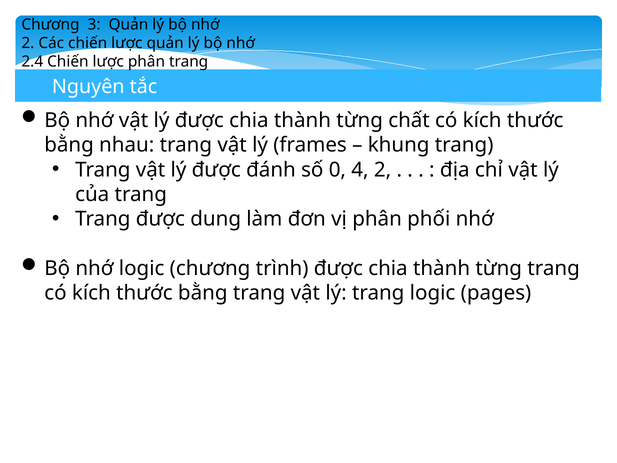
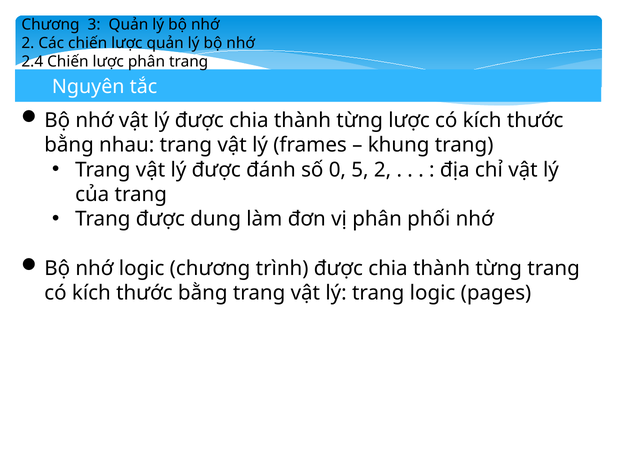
từng chất: chất -> lược
4: 4 -> 5
